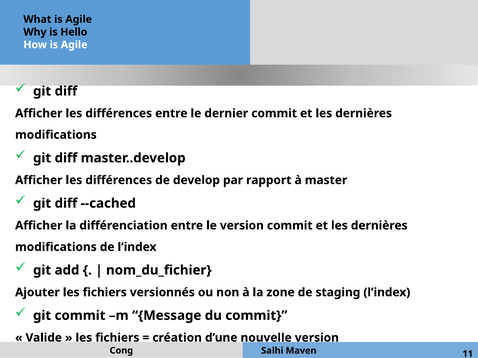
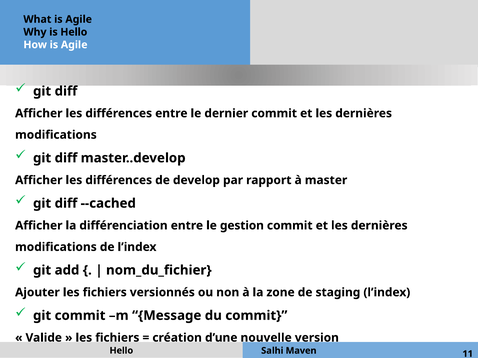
le version: version -> gestion
Cong at (121, 351): Cong -> Hello
